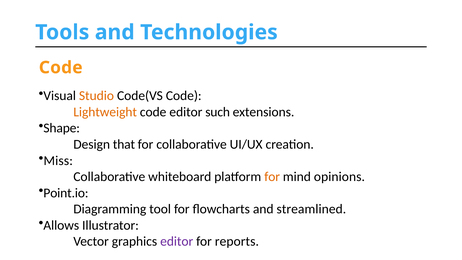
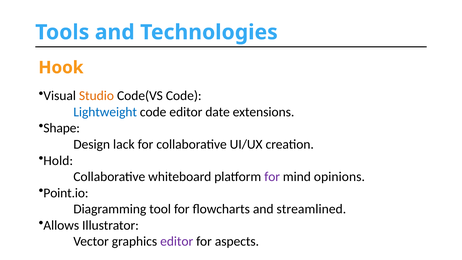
Code at (61, 68): Code -> Hook
Lightweight colour: orange -> blue
such: such -> date
that: that -> lack
Miss: Miss -> Hold
for at (272, 177) colour: orange -> purple
reports: reports -> aspects
